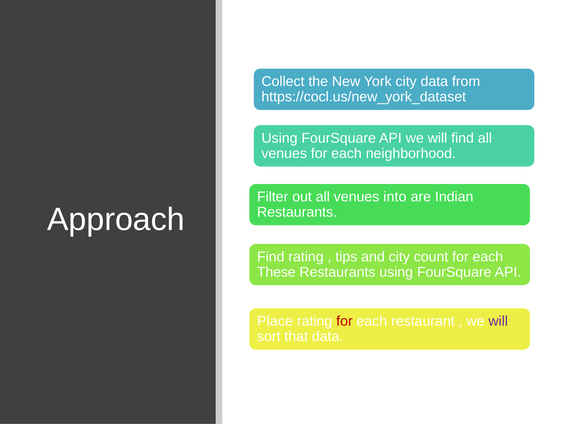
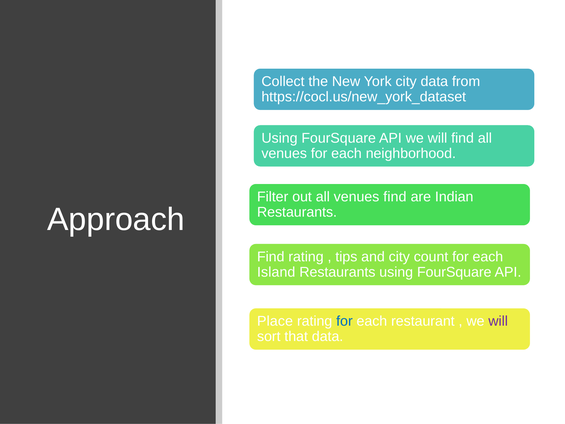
venues into: into -> find
These: These -> Island
for at (344, 321) colour: red -> blue
